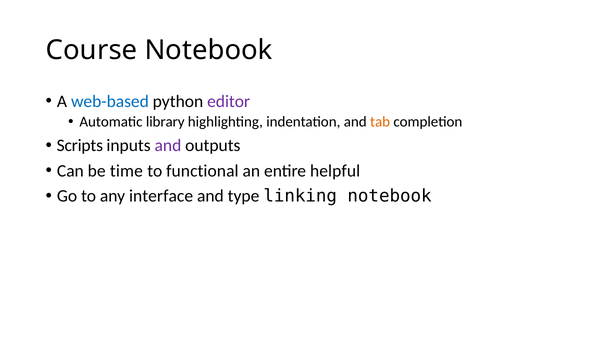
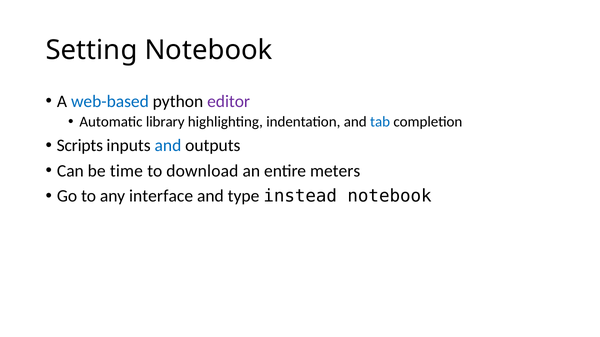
Course: Course -> Setting
tab colour: orange -> blue
and at (168, 146) colour: purple -> blue
functional: functional -> download
helpful: helpful -> meters
linking: linking -> instead
